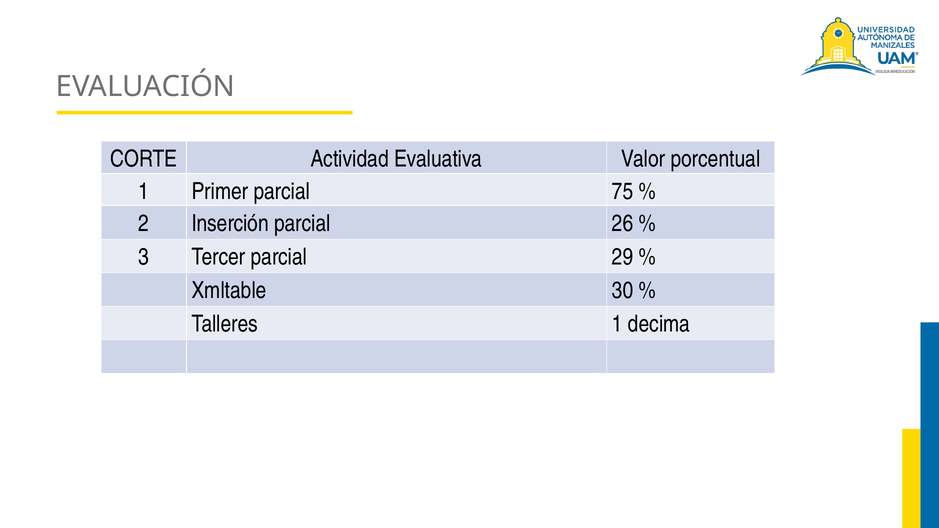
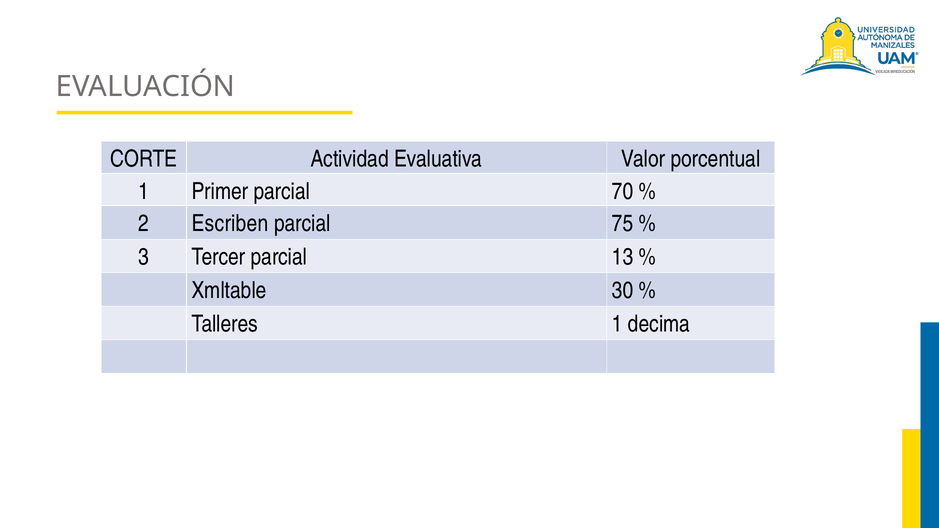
75: 75 -> 70
Inserción: Inserción -> Escriben
26: 26 -> 75
29: 29 -> 13
